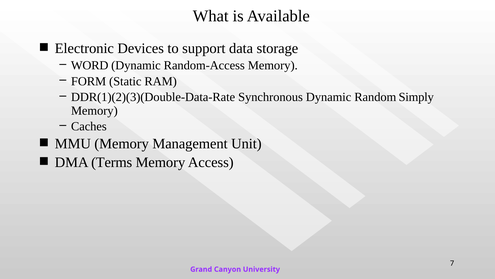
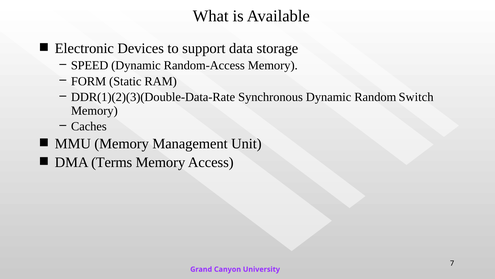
WORD: WORD -> SPEED
Simply: Simply -> Switch
